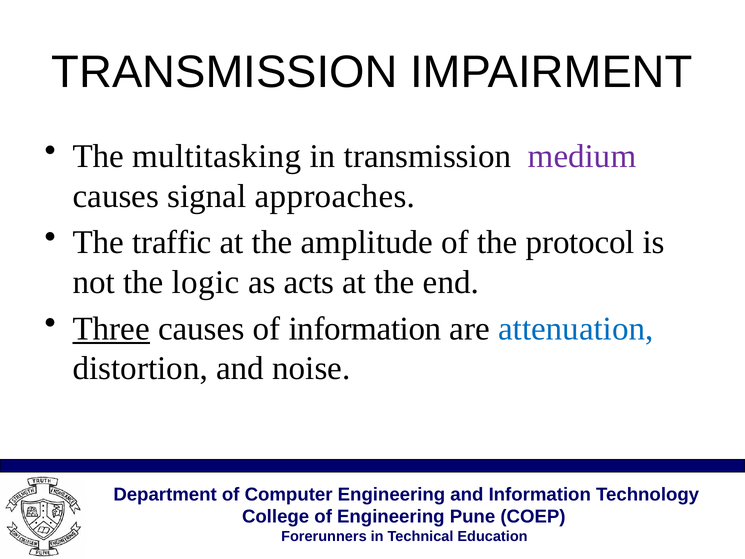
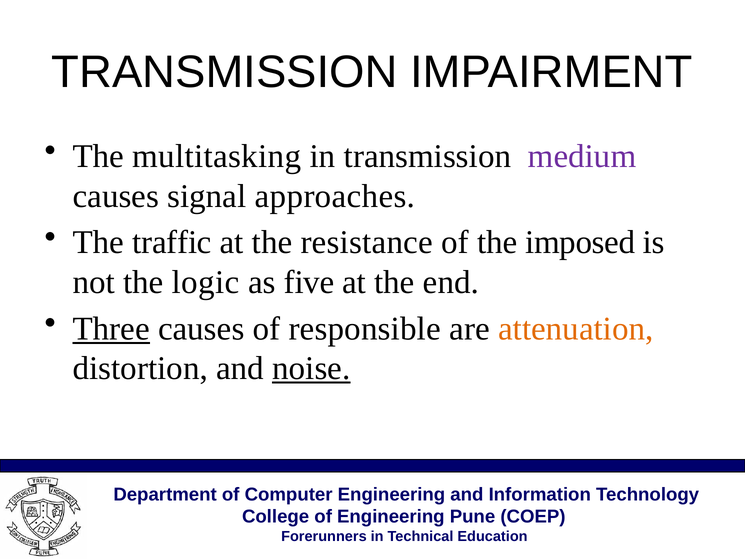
amplitude: amplitude -> resistance
protocol: protocol -> imposed
acts: acts -> five
of information: information -> responsible
attenuation colour: blue -> orange
noise underline: none -> present
